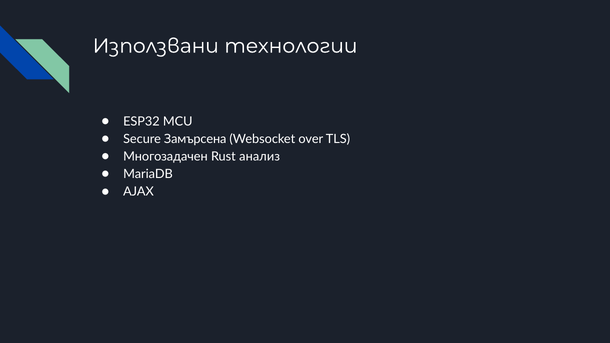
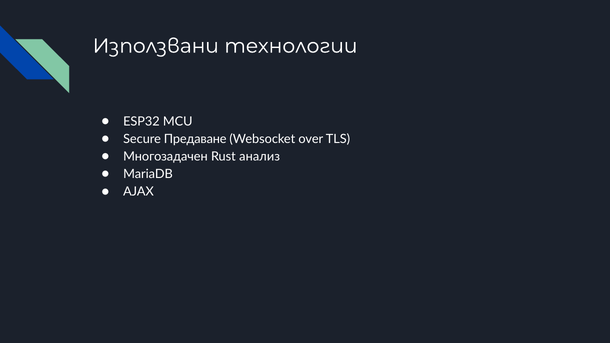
Замърсена: Замърсена -> Предаване
